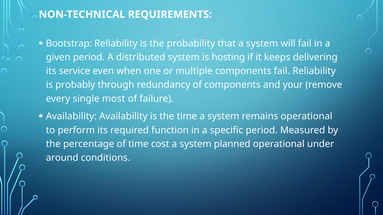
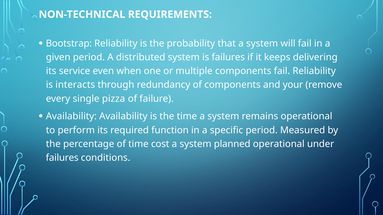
is hosting: hosting -> failures
probably: probably -> interacts
most: most -> pizza
around at (62, 158): around -> failures
